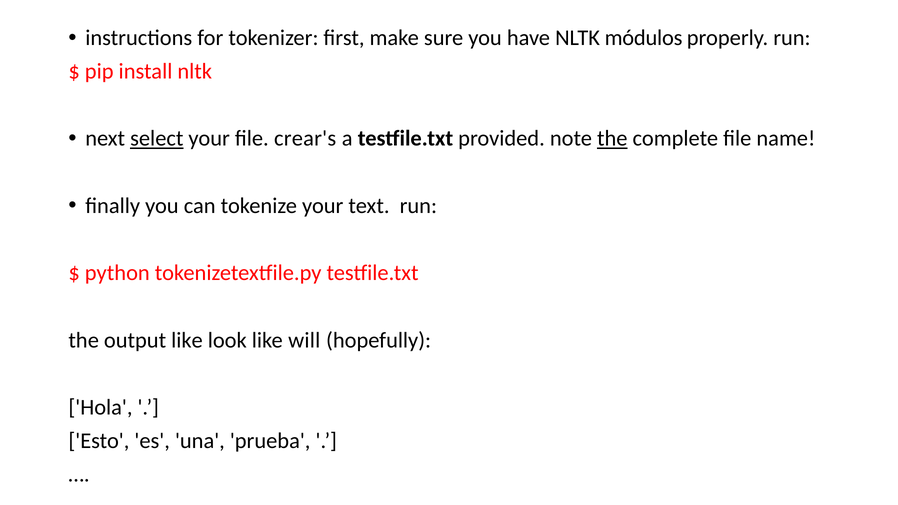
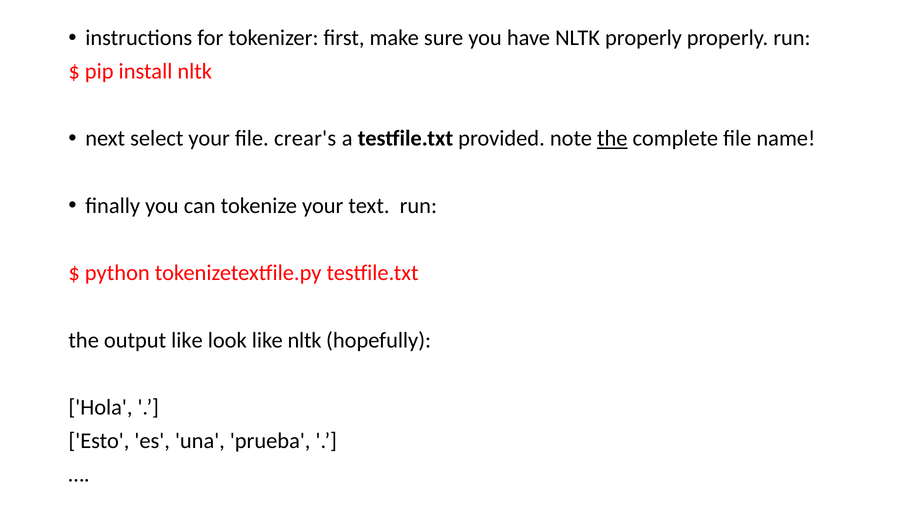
NLTK módulos: módulos -> properly
select underline: present -> none
like will: will -> nltk
